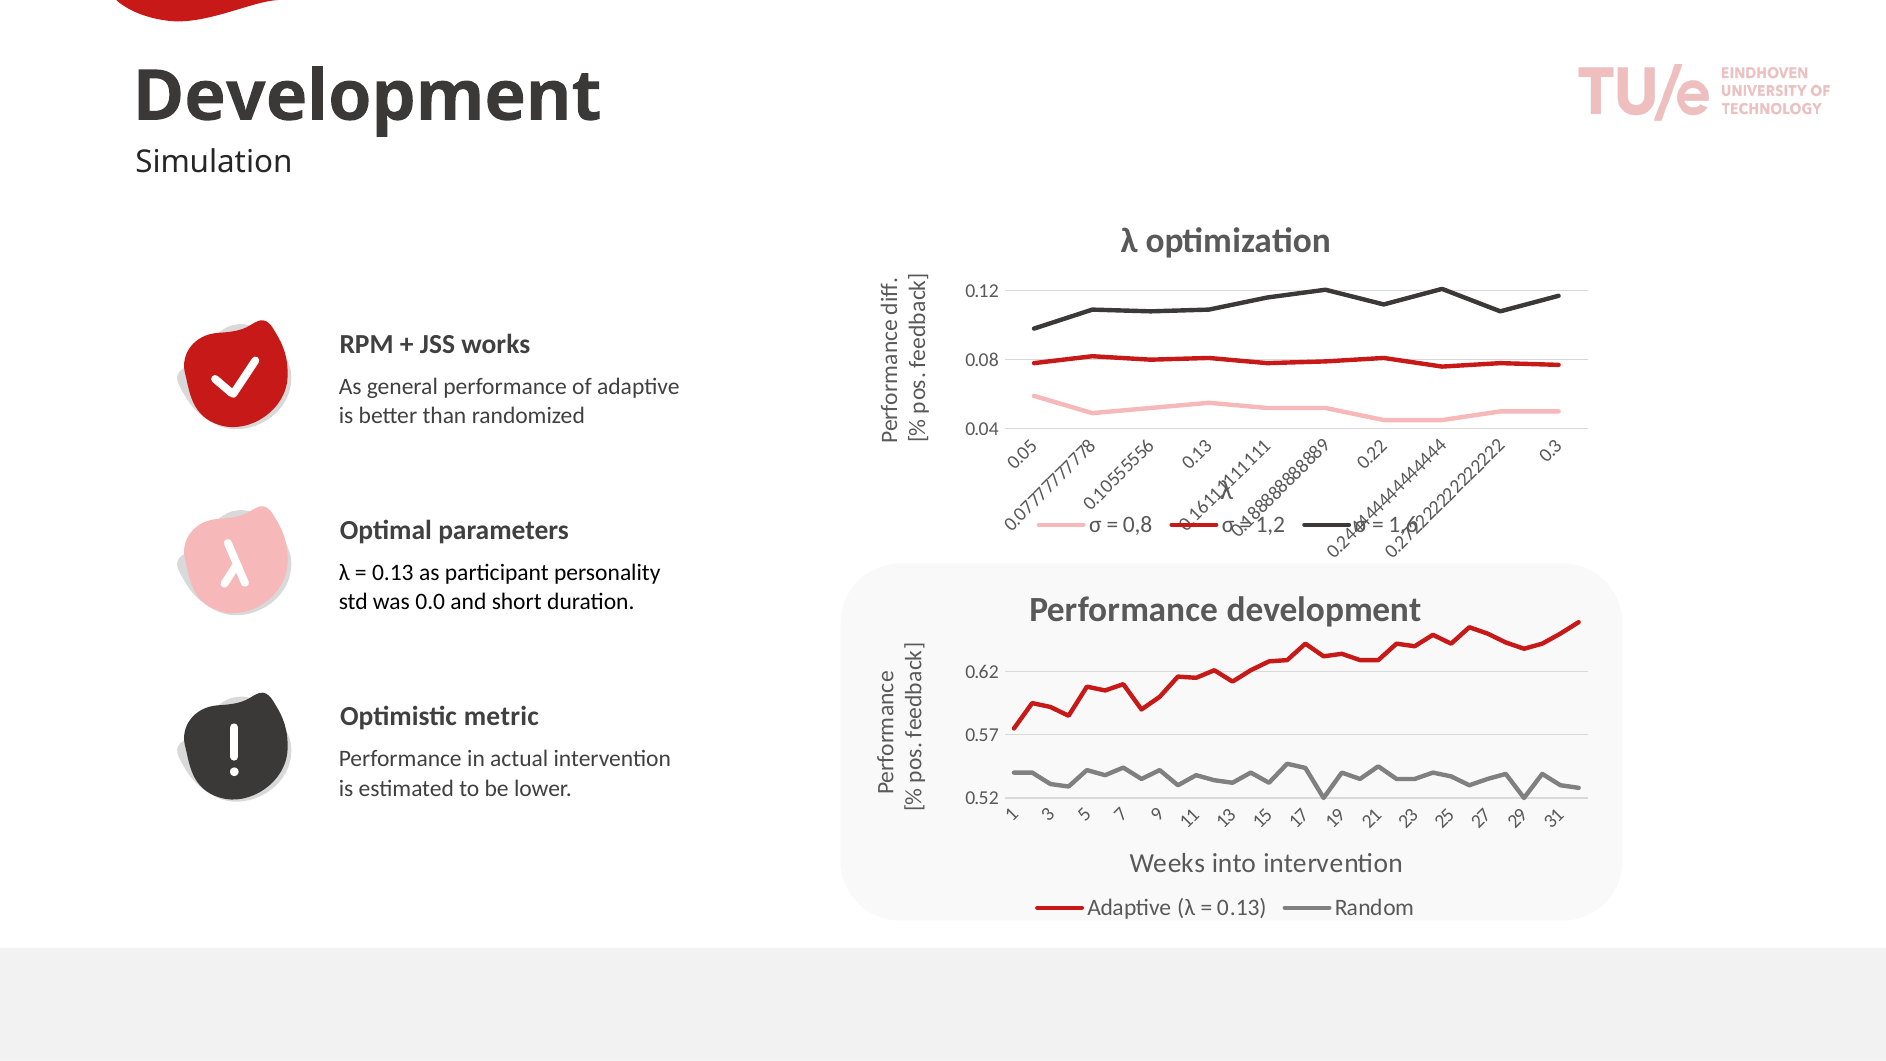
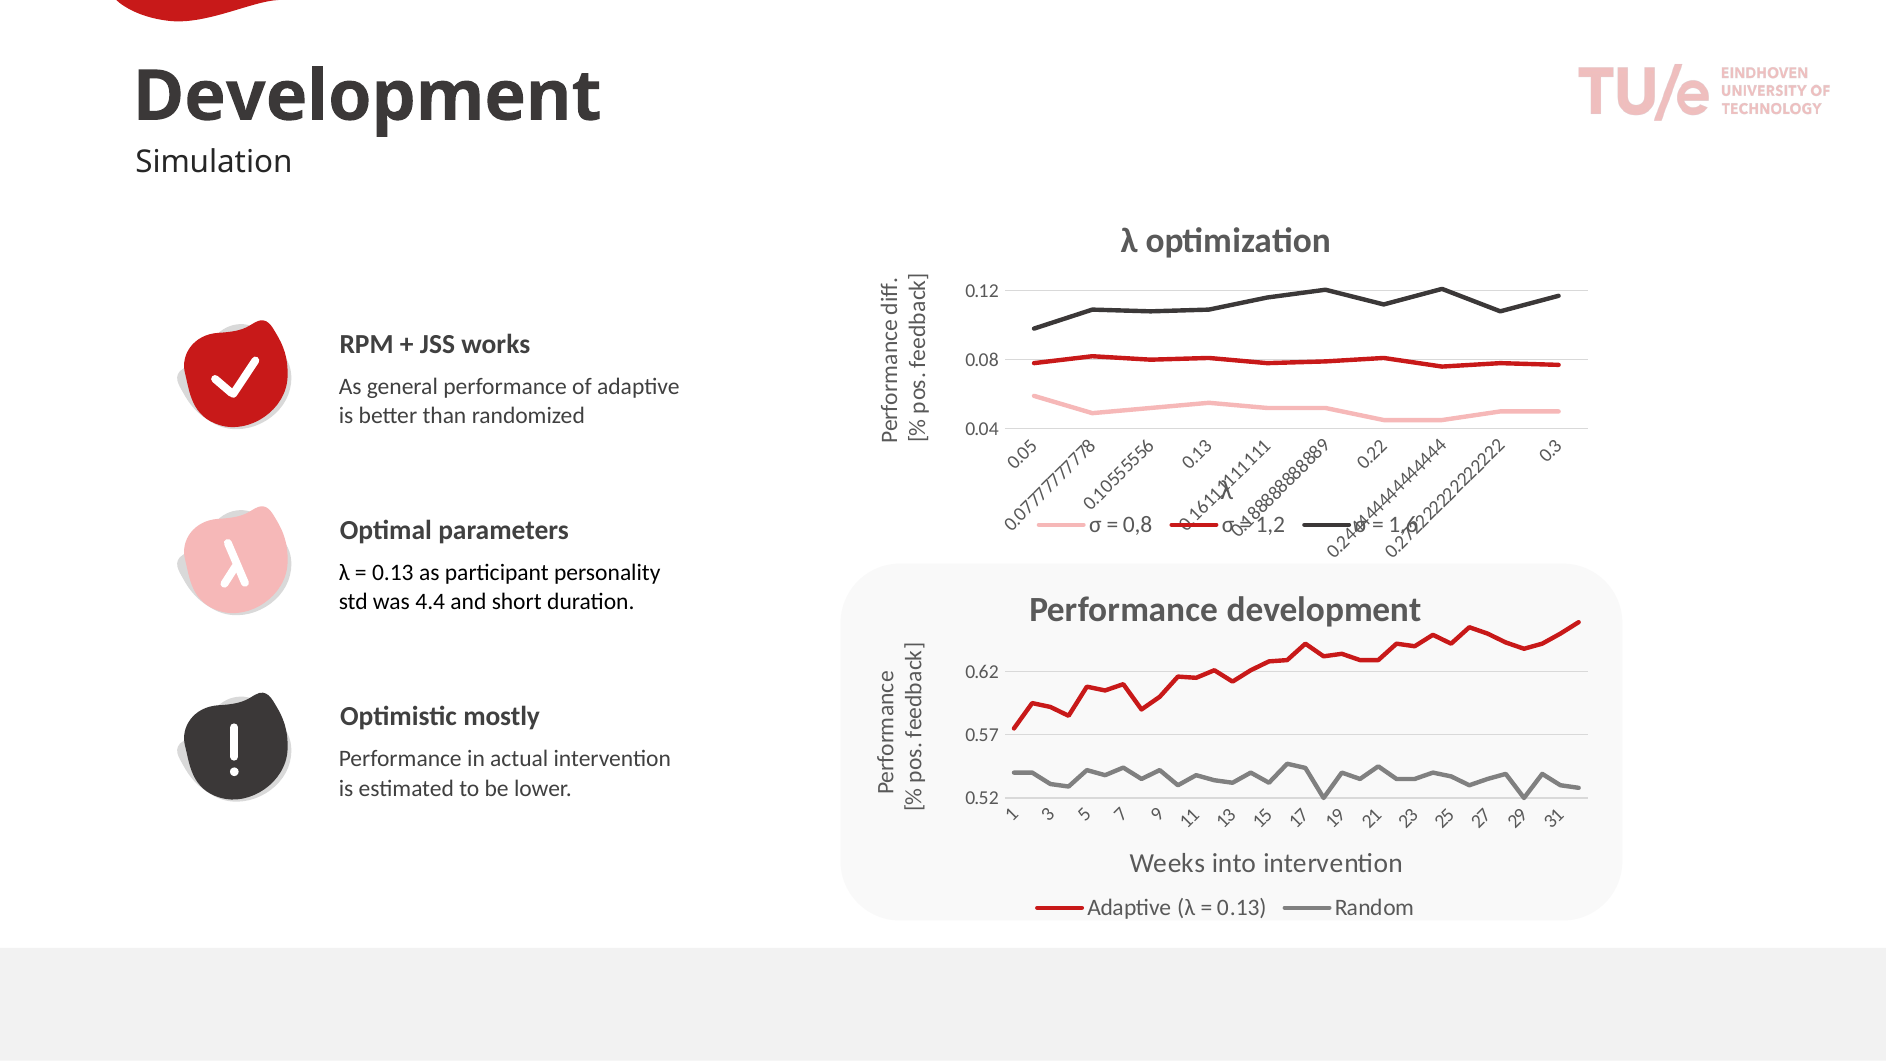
0.0: 0.0 -> 4.4
metric: metric -> mostly
